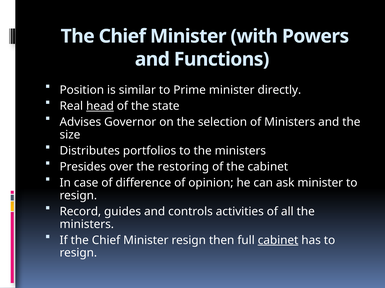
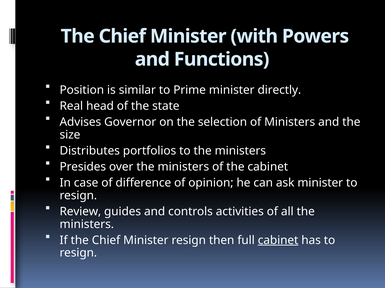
head underline: present -> none
over the restoring: restoring -> ministers
Record: Record -> Review
